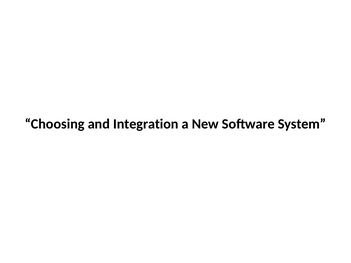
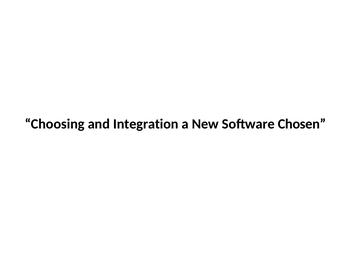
System: System -> Chosen
